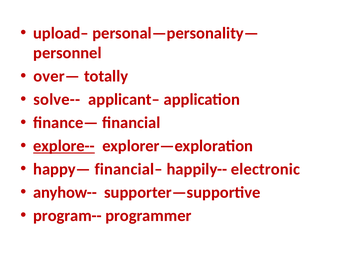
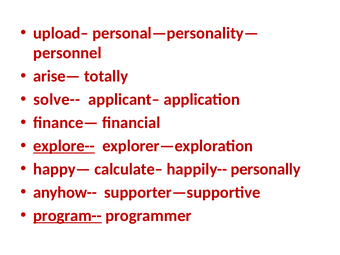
over—: over— -> arise—
financial–: financial– -> calculate–
electronic: electronic -> personally
program-- underline: none -> present
